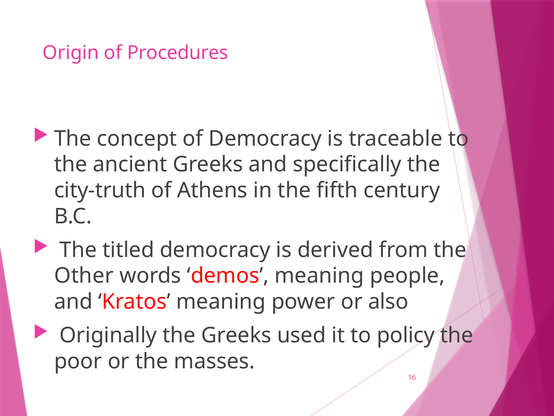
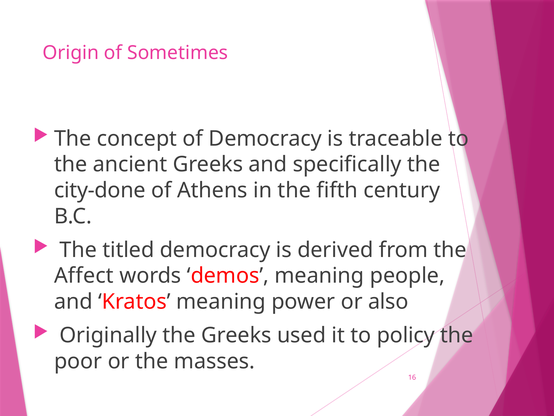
Procedures: Procedures -> Sometimes
city-truth: city-truth -> city-done
Other: Other -> Affect
